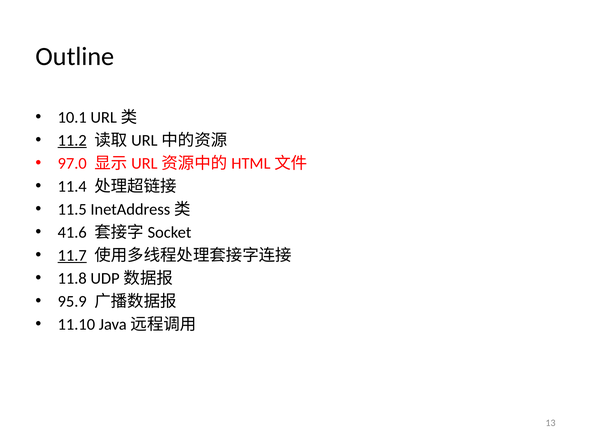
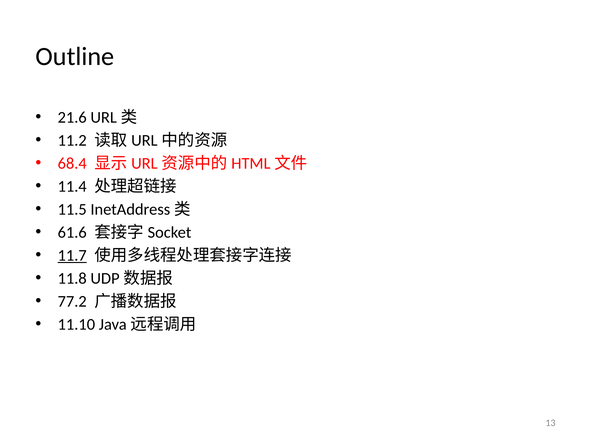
10.1: 10.1 -> 21.6
11.2 underline: present -> none
97.0: 97.0 -> 68.4
41.6: 41.6 -> 61.6
95.9: 95.9 -> 77.2
